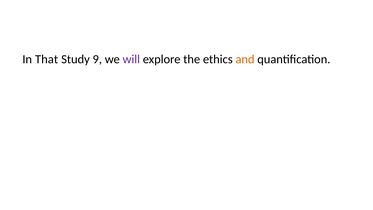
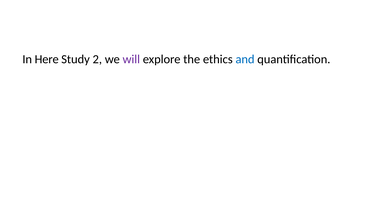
That: That -> Here
9: 9 -> 2
and colour: orange -> blue
